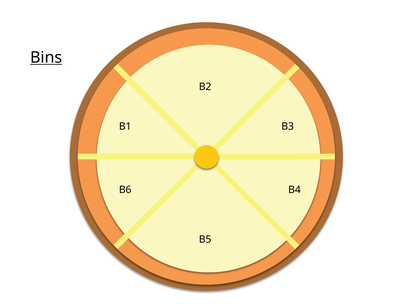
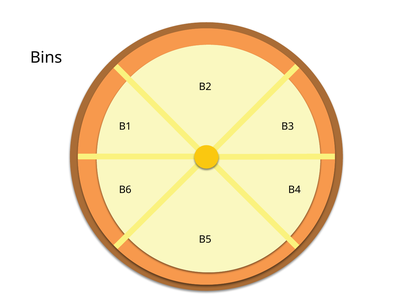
Bins underline: present -> none
